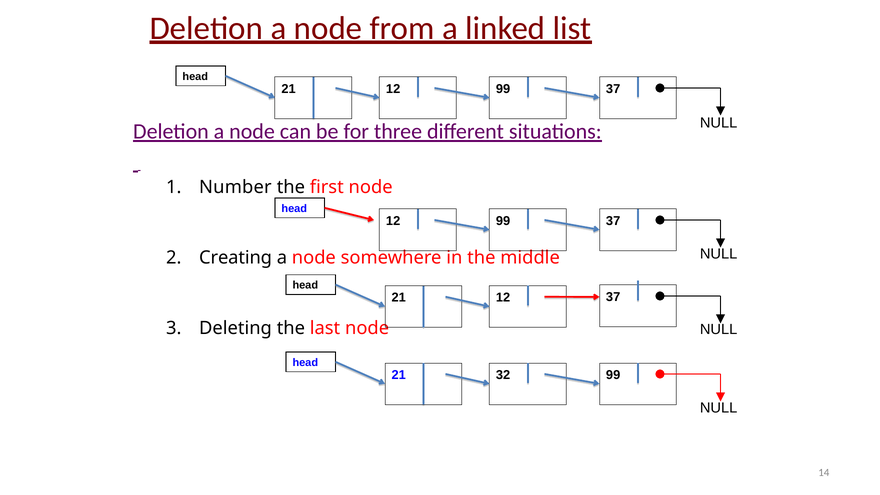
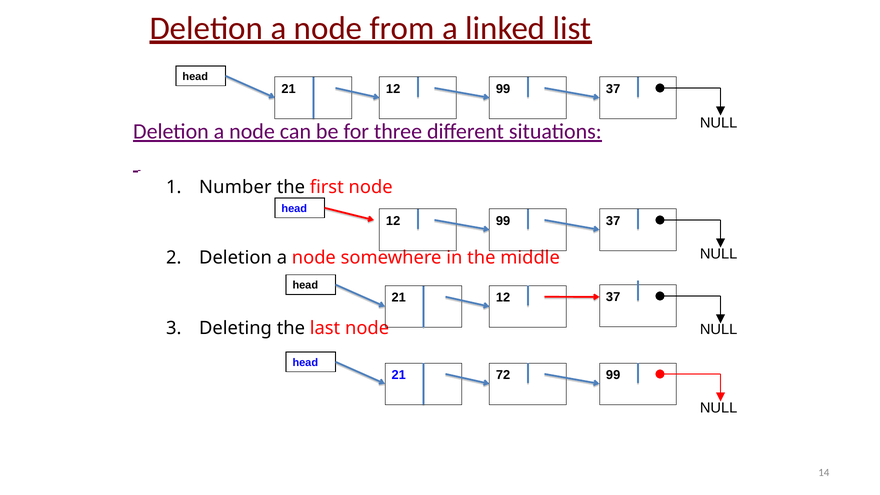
Creating at (236, 258): Creating -> Deletion
32: 32 -> 72
